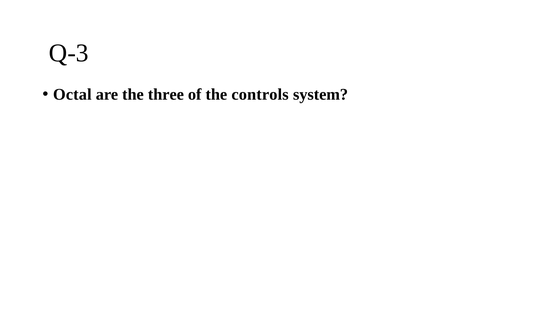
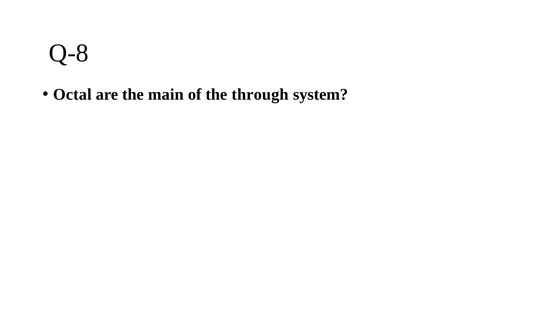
Q-3: Q-3 -> Q-8
three: three -> main
controls: controls -> through
